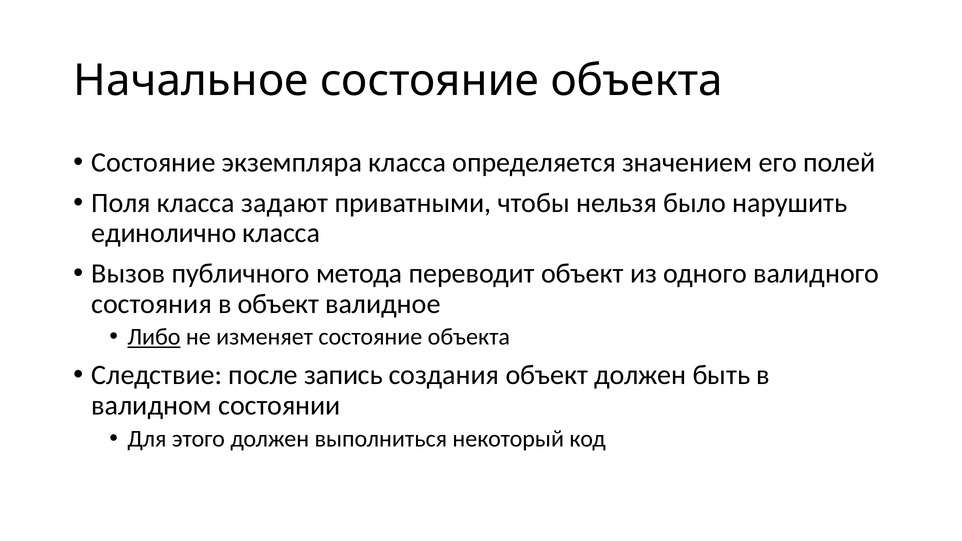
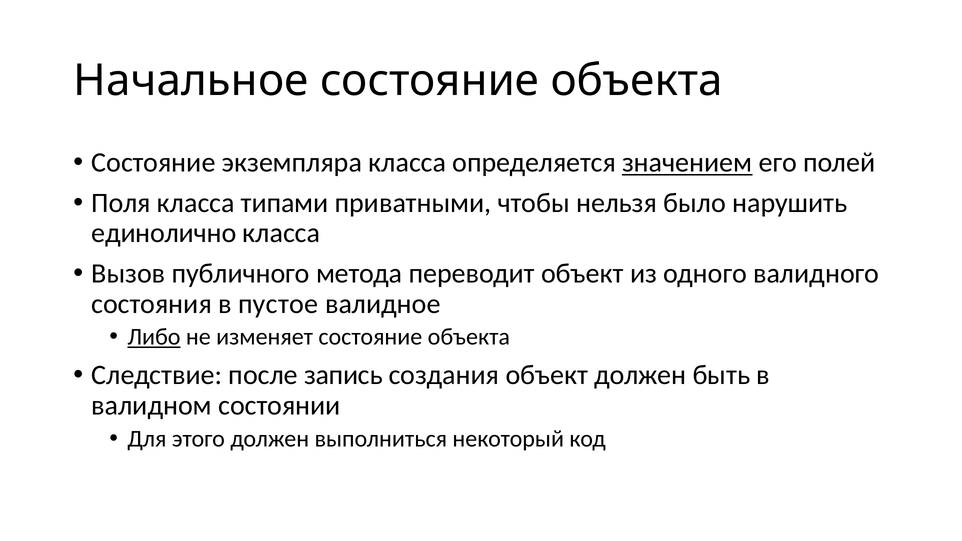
значением underline: none -> present
задают: задают -> типами
в объект: объект -> пустое
